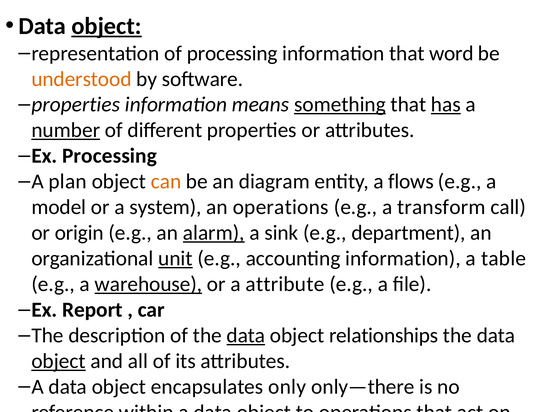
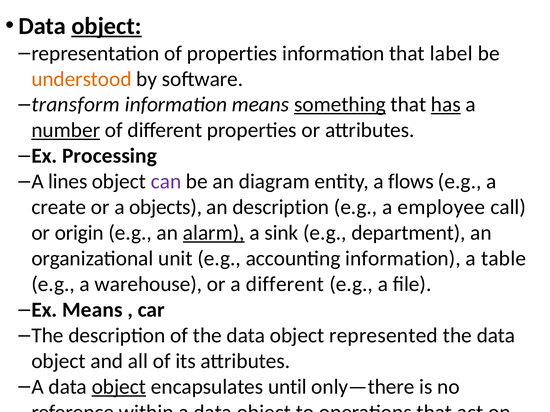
of processing: processing -> properties
word: word -> label
properties at (76, 105): properties -> transform
plan: plan -> lines
can colour: orange -> purple
model: model -> create
system: system -> objects
an operations: operations -> description
transform: transform -> employee
unit underline: present -> none
warehouse underline: present -> none
a attribute: attribute -> different
Ex Report: Report -> Means
data at (246, 336) underline: present -> none
relationships: relationships -> represented
object at (59, 362) underline: present -> none
object at (119, 387) underline: none -> present
only: only -> until
